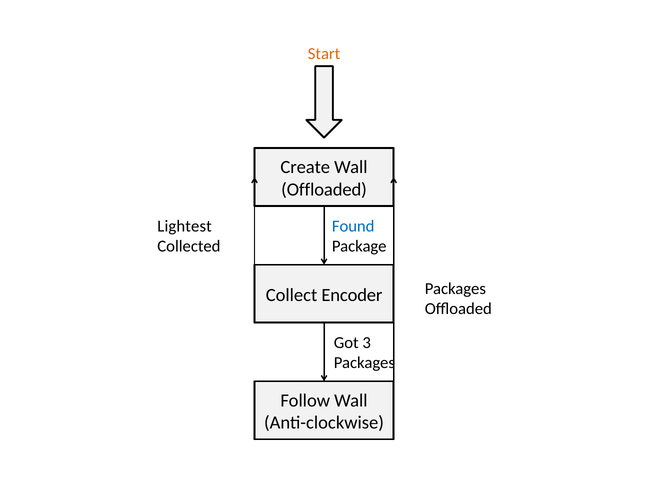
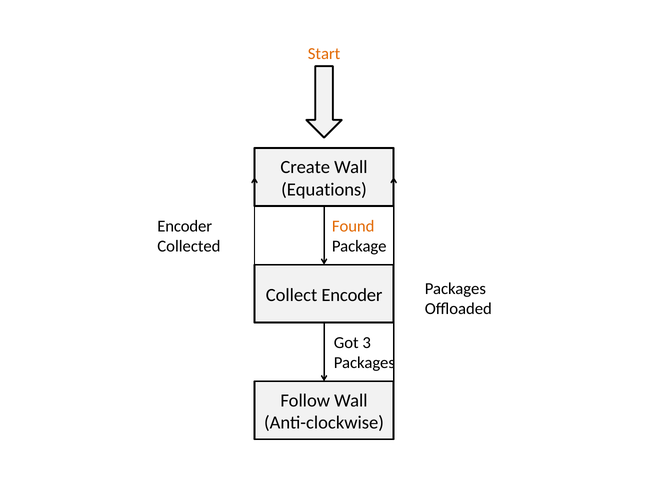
Offloaded at (324, 189): Offloaded -> Equations
Found colour: blue -> orange
Lightest at (185, 226): Lightest -> Encoder
